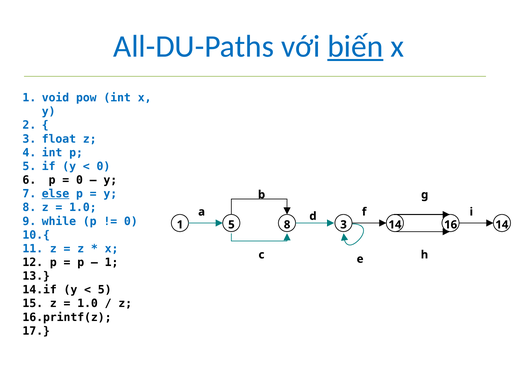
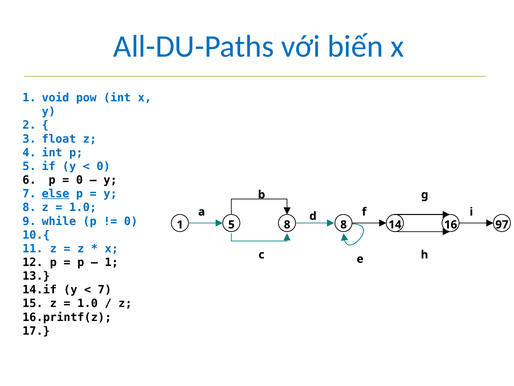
biến underline: present -> none
8 3: 3 -> 8
14 14: 14 -> 97
5 at (105, 289): 5 -> 7
